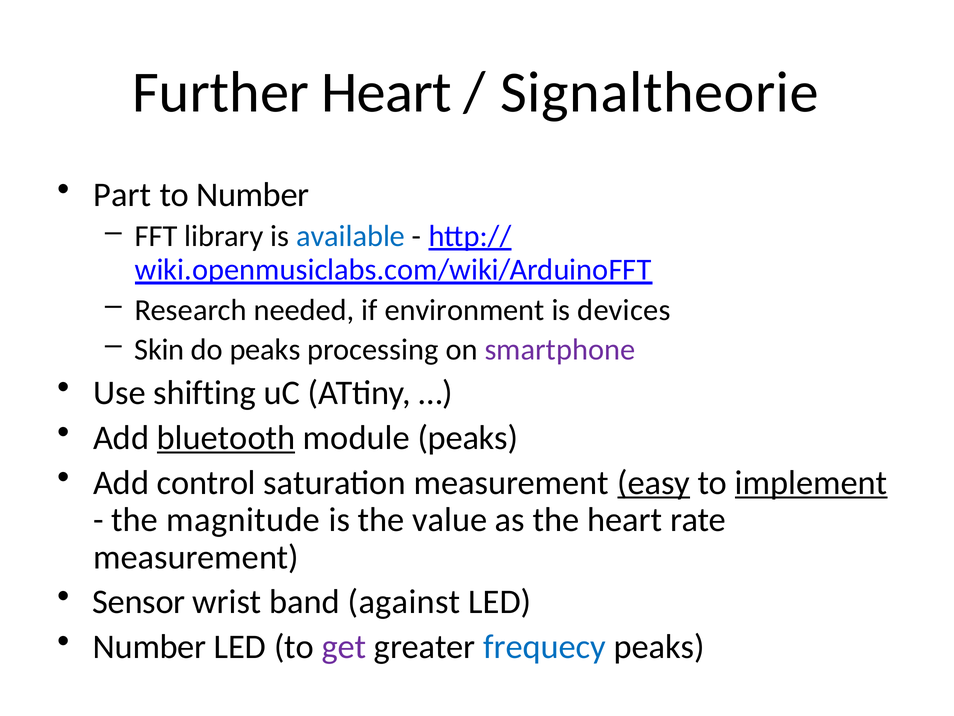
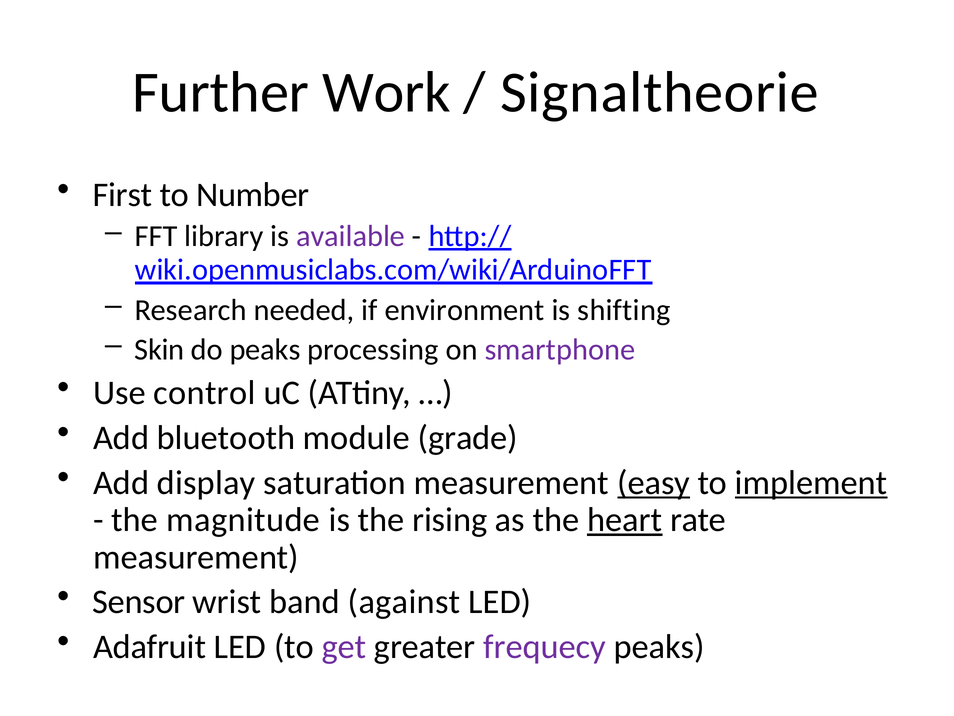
Further Heart: Heart -> Work
Part: Part -> First
available colour: blue -> purple
devices: devices -> shifting
shifting: shifting -> control
bluetooth underline: present -> none
module peaks: peaks -> grade
control: control -> display
value: value -> rising
heart at (625, 520) underline: none -> present
Number at (150, 646): Number -> Adafruit
frequecy colour: blue -> purple
